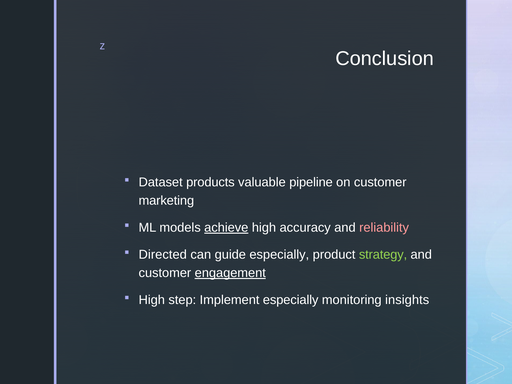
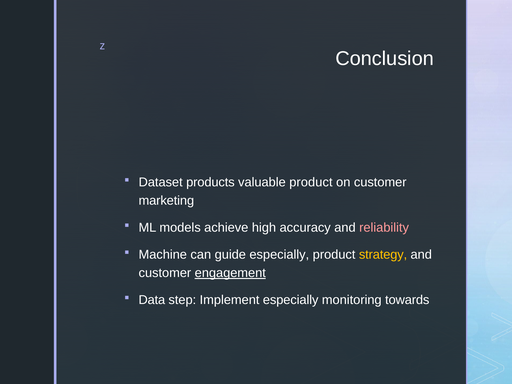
valuable pipeline: pipeline -> product
achieve underline: present -> none
Directed: Directed -> Machine
strategy colour: light green -> yellow
High at (152, 300): High -> Data
insights: insights -> towards
